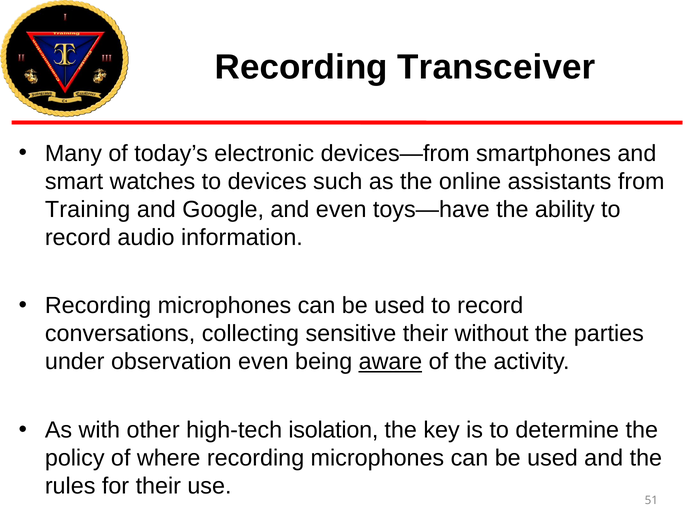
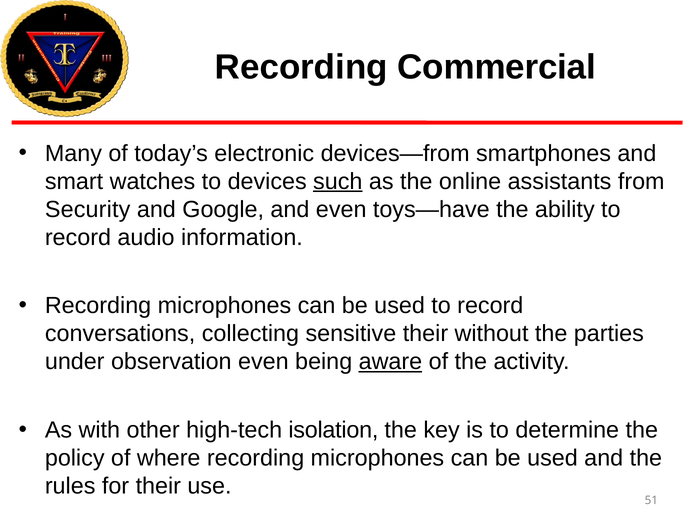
Transceiver: Transceiver -> Commercial
such underline: none -> present
Training: Training -> Security
